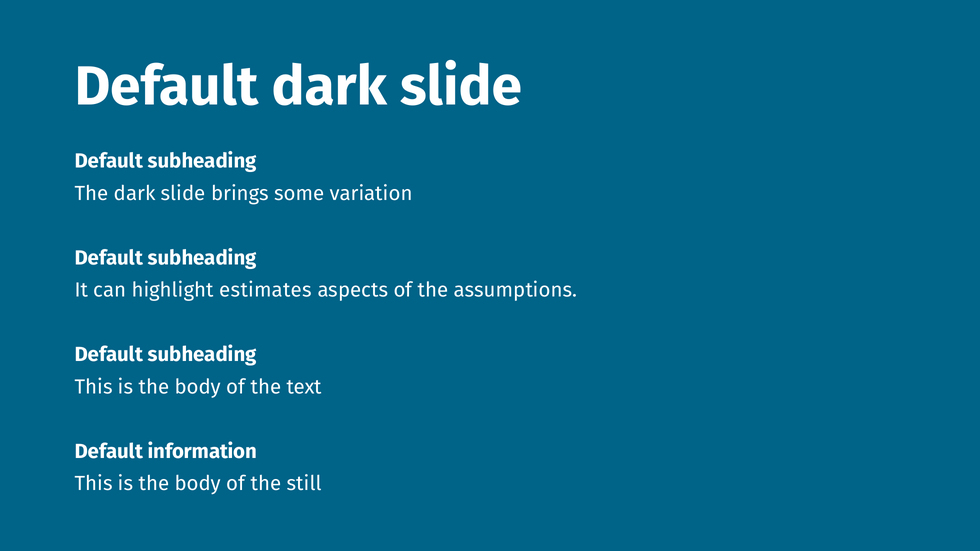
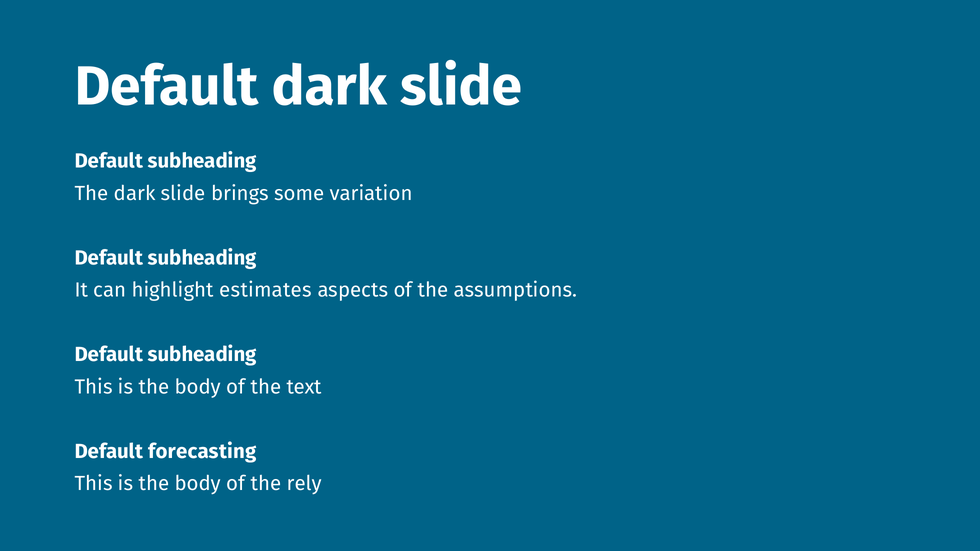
information: information -> forecasting
still: still -> rely
